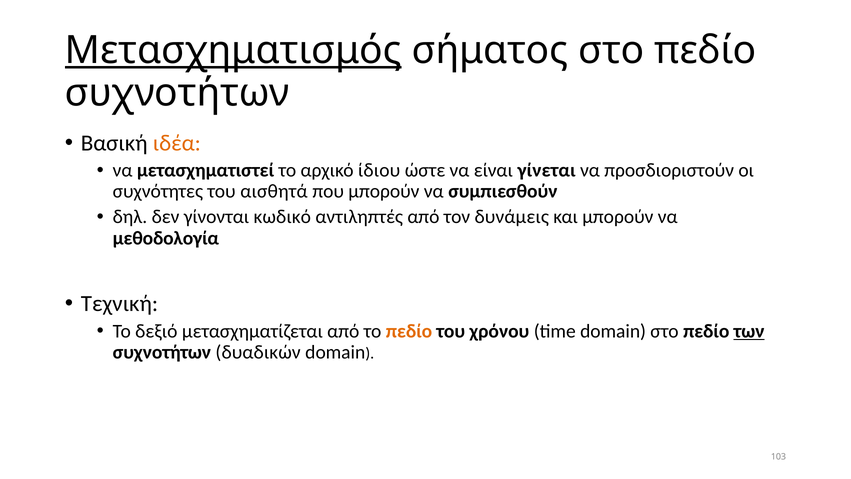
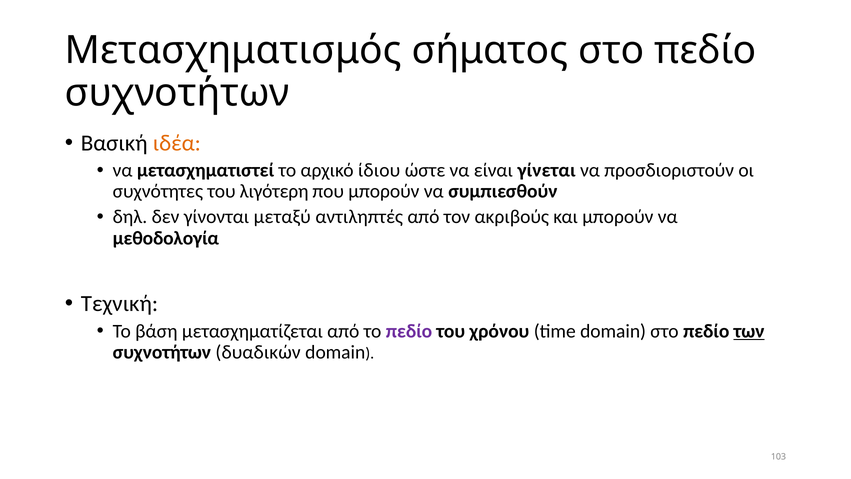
Μετασχηματισμός underline: present -> none
αισθητά: αισθητά -> λιγότερη
κωδικό: κωδικό -> μεταξύ
δυνάμεις: δυνάμεις -> ακριβούς
δεξιό: δεξιό -> βάση
πεδίο at (409, 331) colour: orange -> purple
